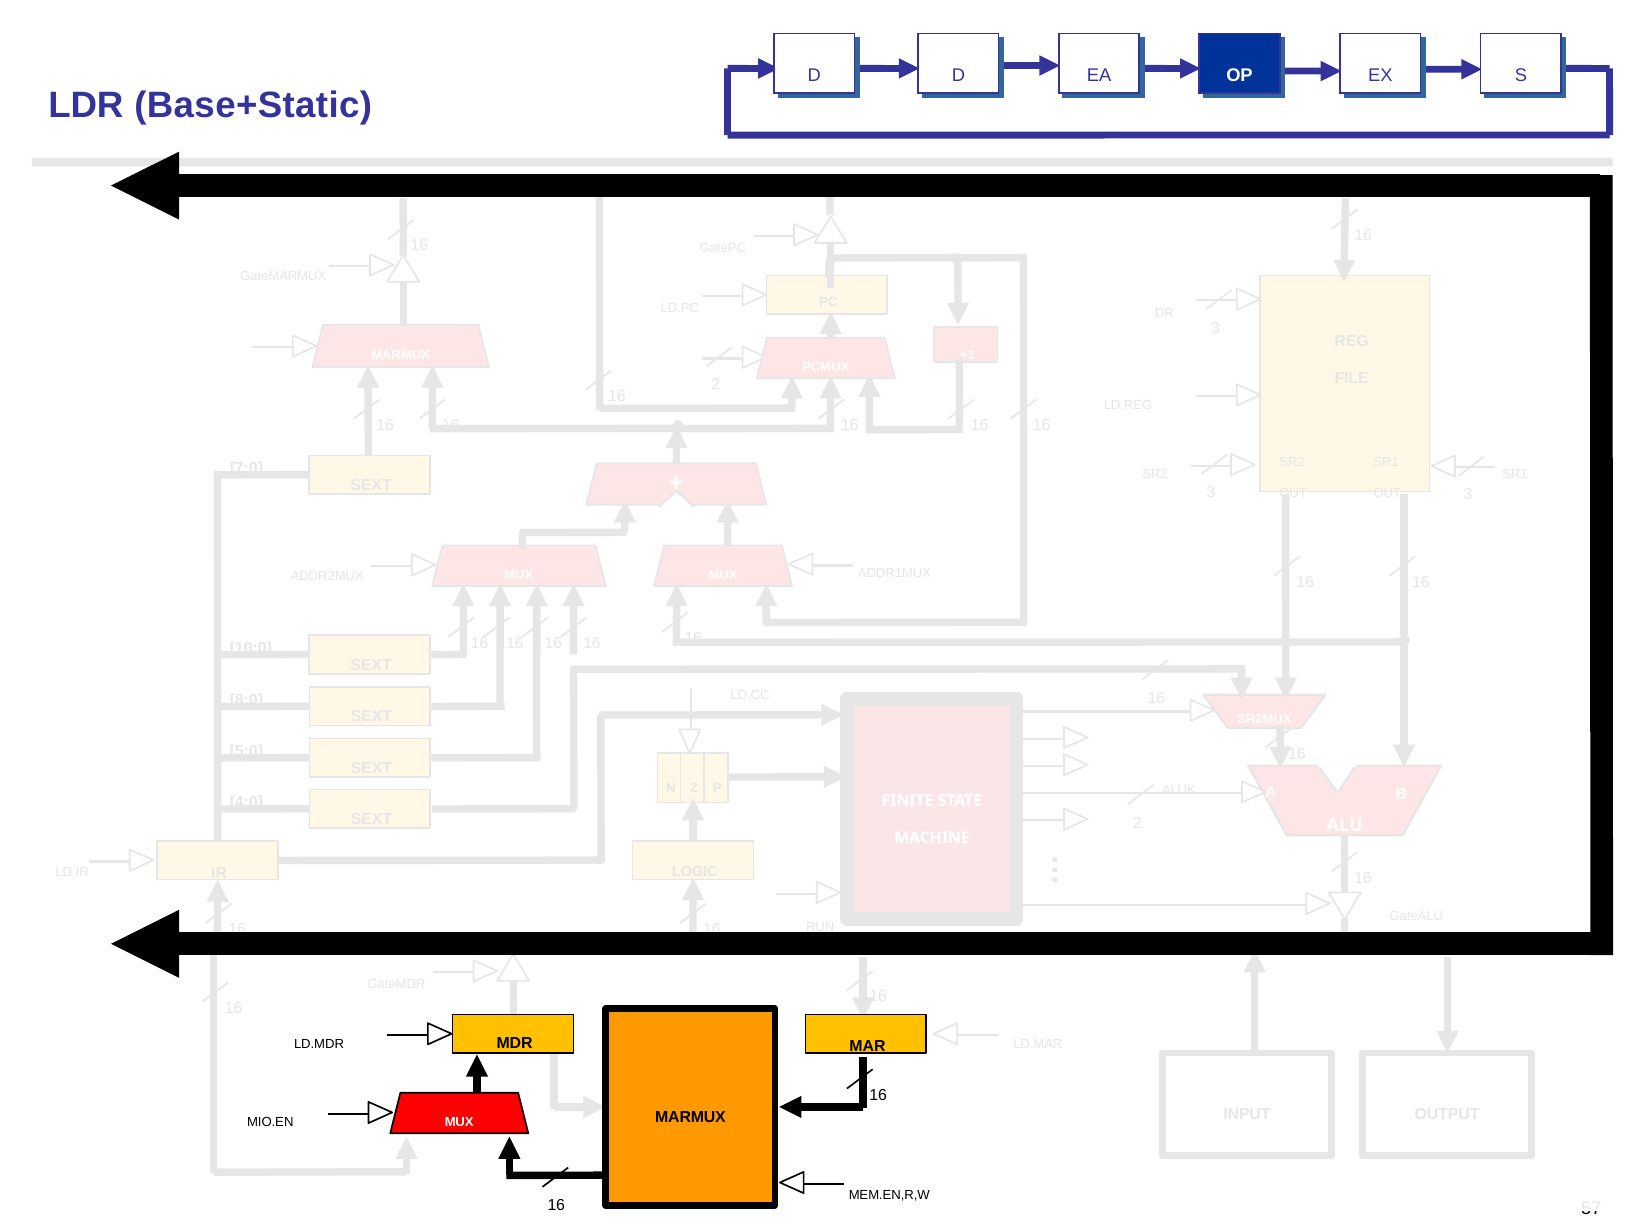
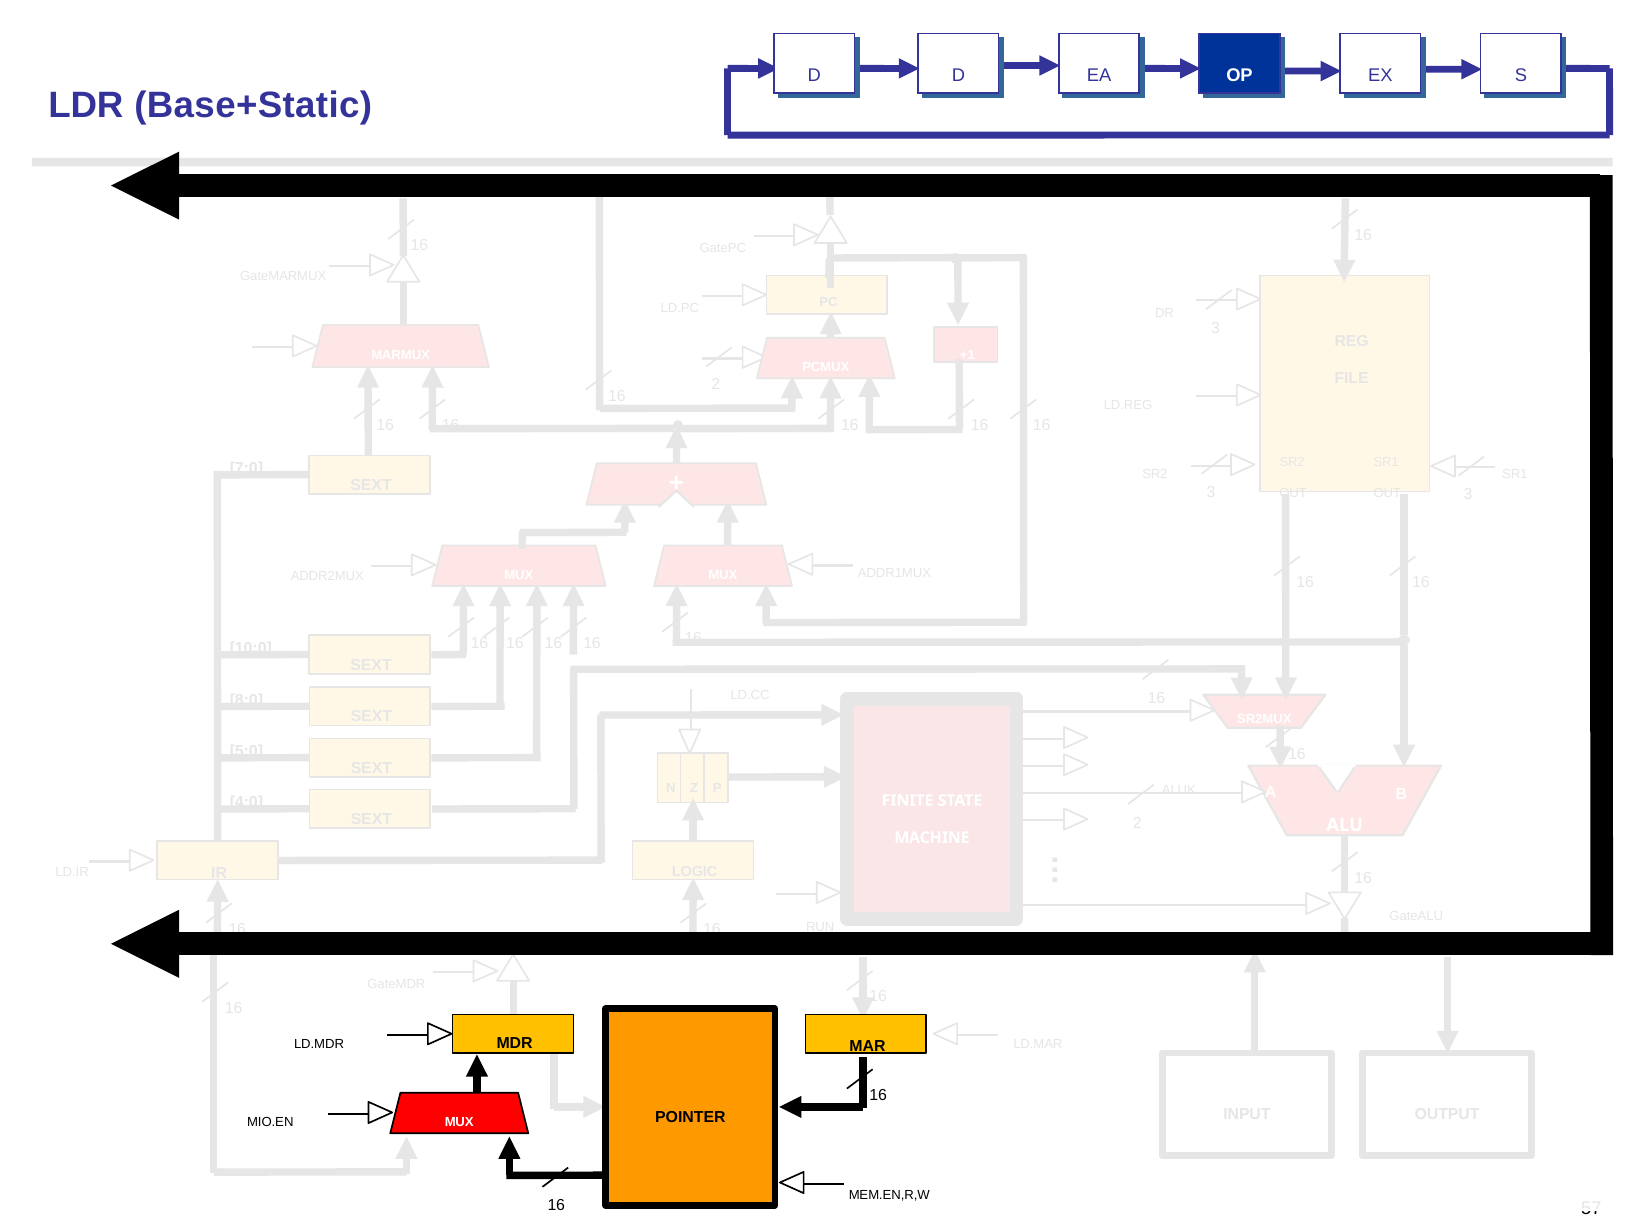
MARMUX at (690, 1117): MARMUX -> POINTER
